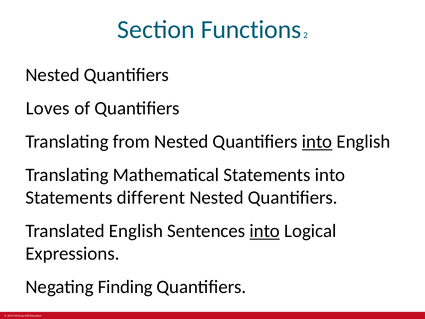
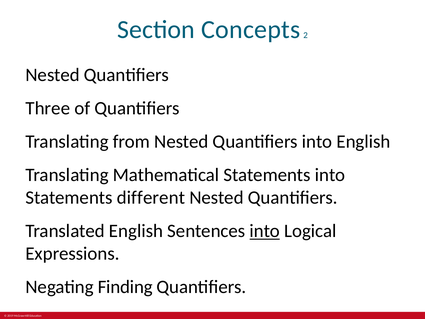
Functions: Functions -> Concepts
Loves: Loves -> Three
into at (317, 142) underline: present -> none
